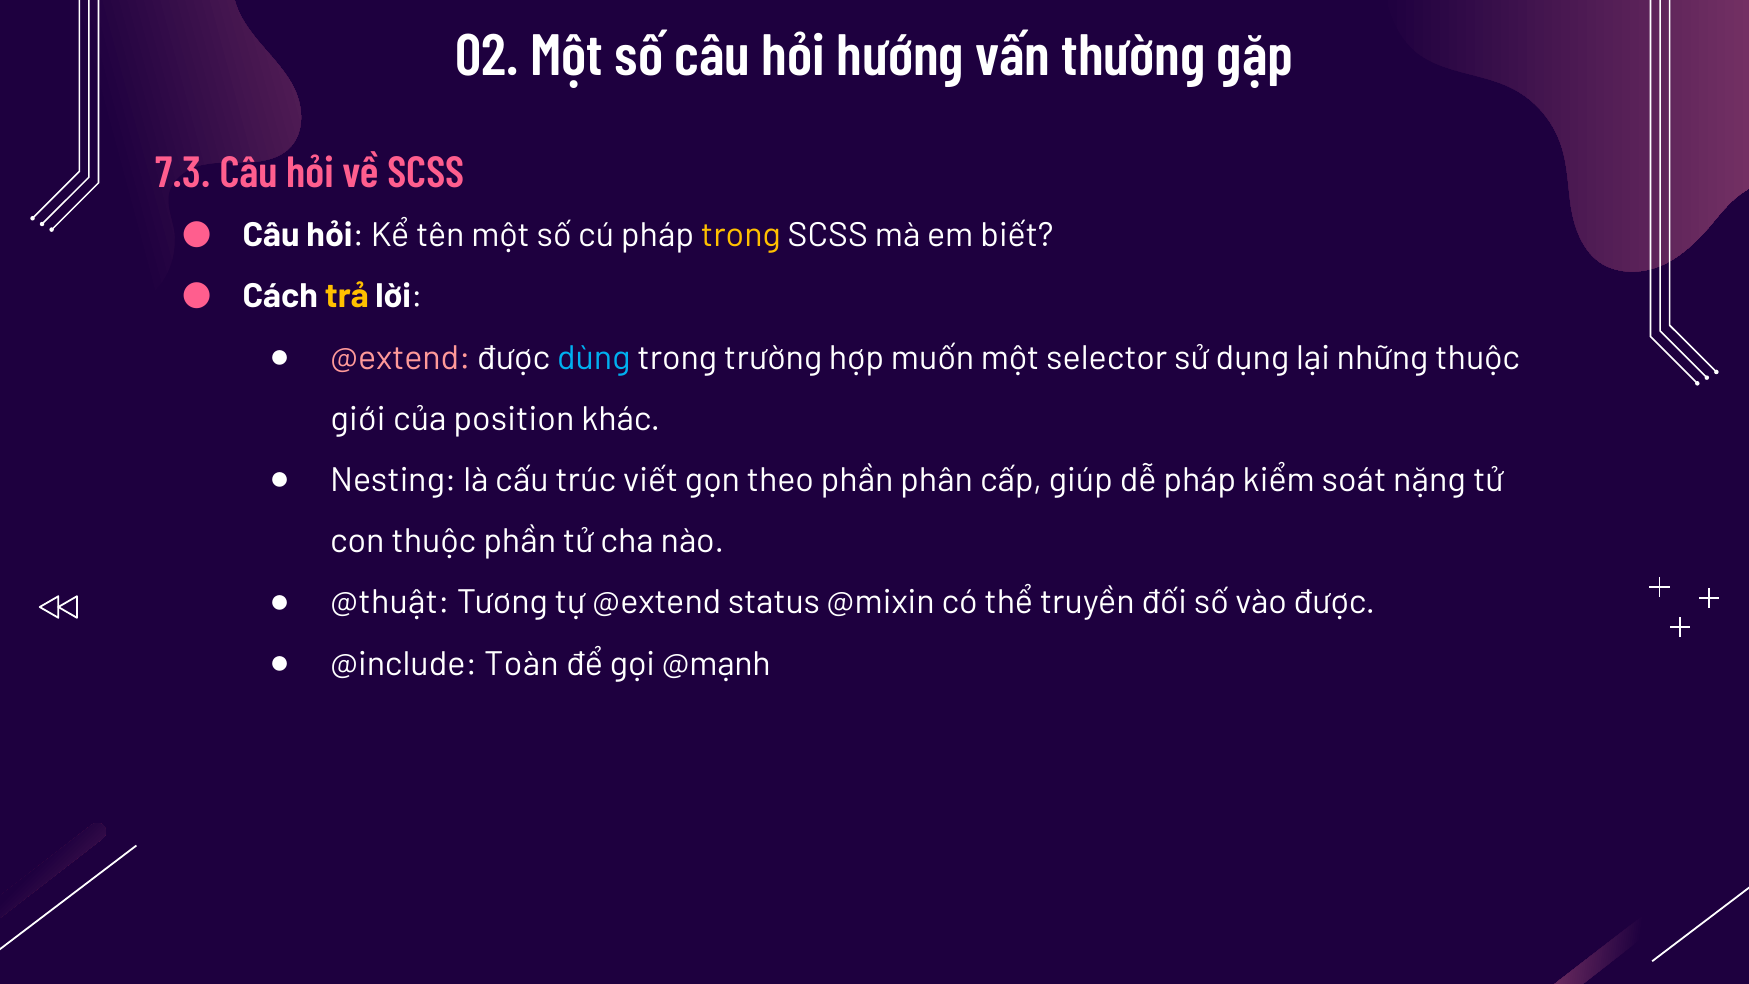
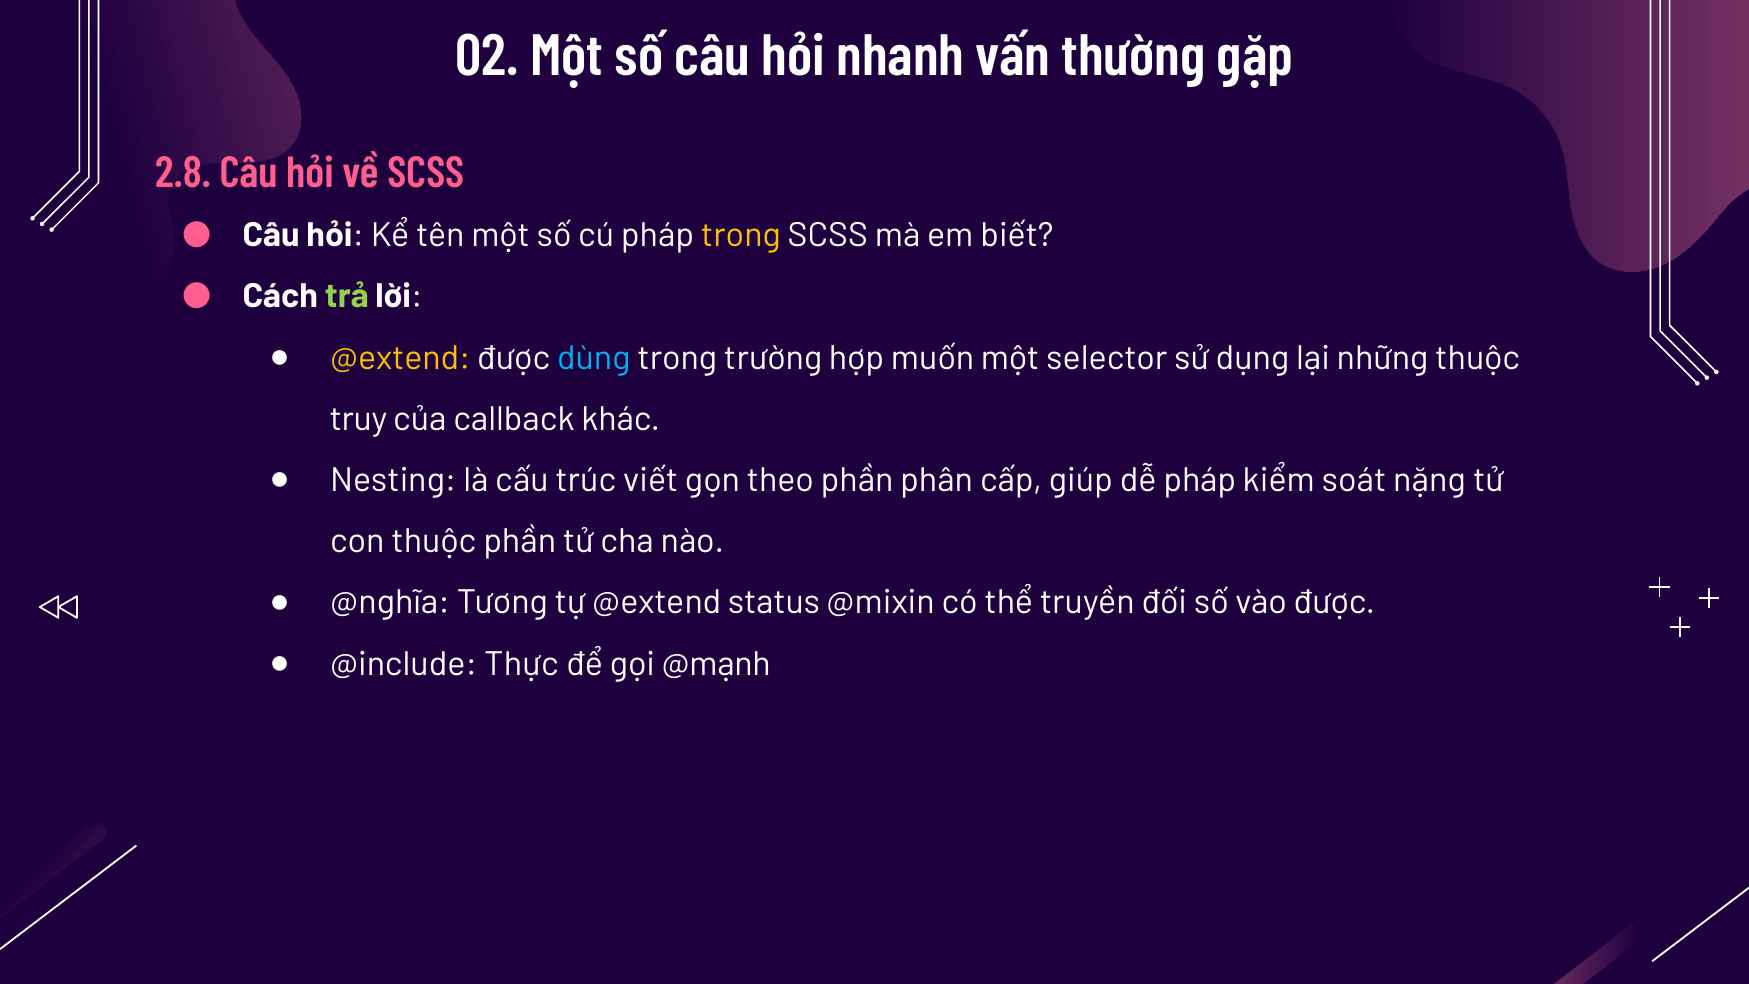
hướng: hướng -> nhanh
7.3: 7.3 -> 2.8
trả colour: yellow -> light green
@extend at (400, 358) colour: pink -> yellow
giới: giới -> truy
position: position -> callback
@thuật: @thuật -> @nghĩa
Toàn: Toàn -> Thực
